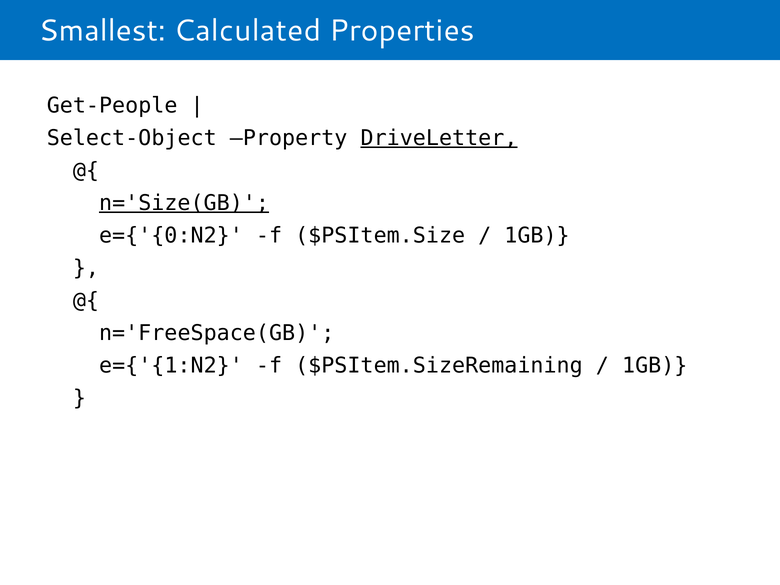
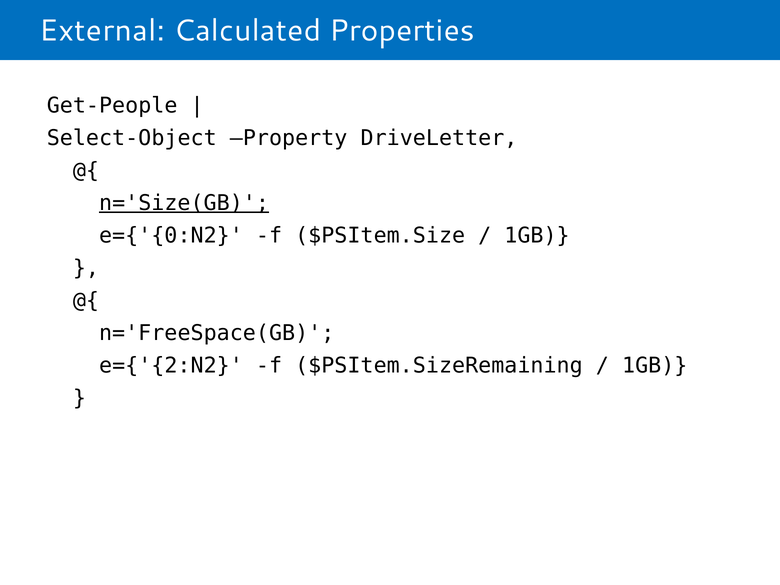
Smallest: Smallest -> External
DriveLetter underline: present -> none
e={'{1:N2: e={'{1:N2 -> e={'{2:N2
